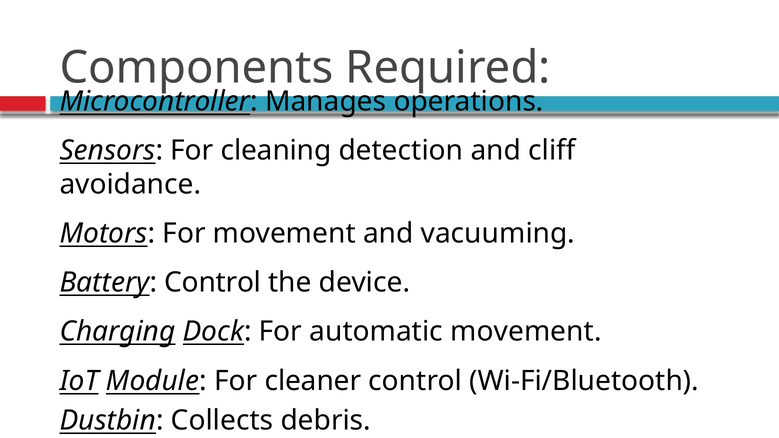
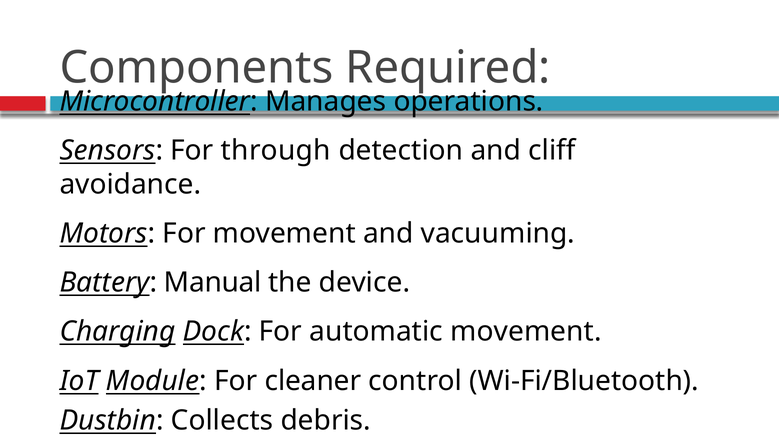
cleaning: cleaning -> through
Battery Control: Control -> Manual
